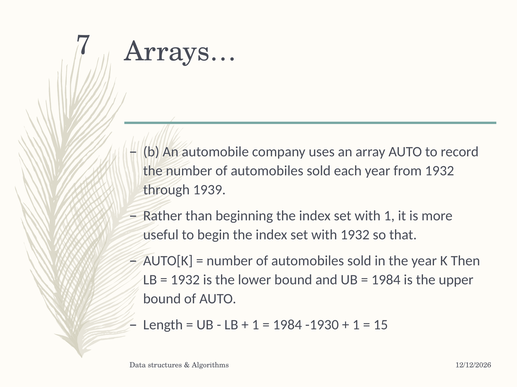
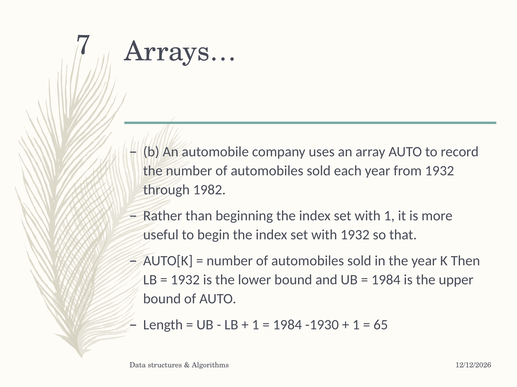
1939: 1939 -> 1982
15: 15 -> 65
